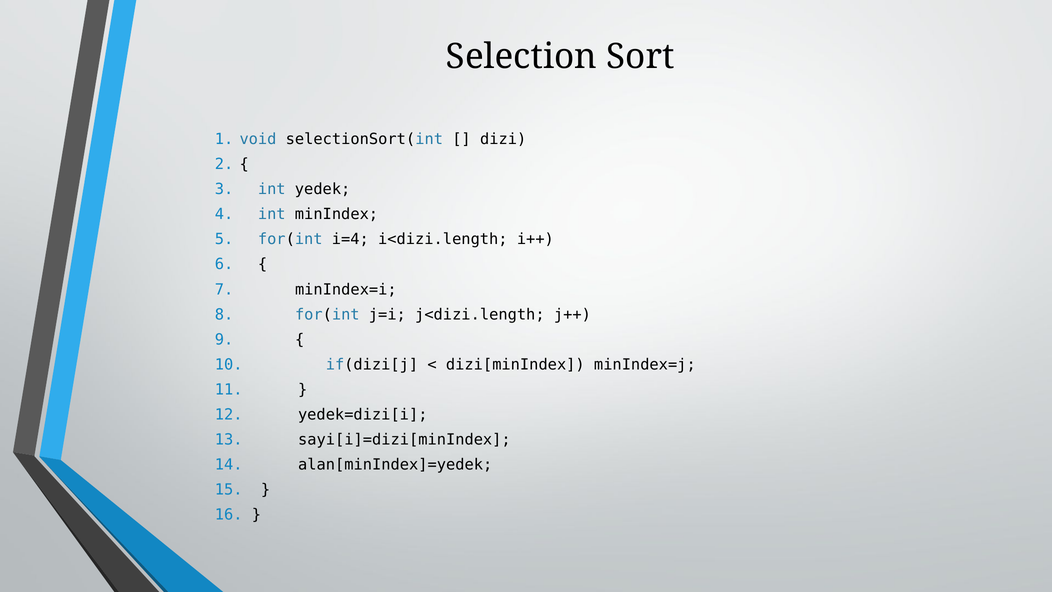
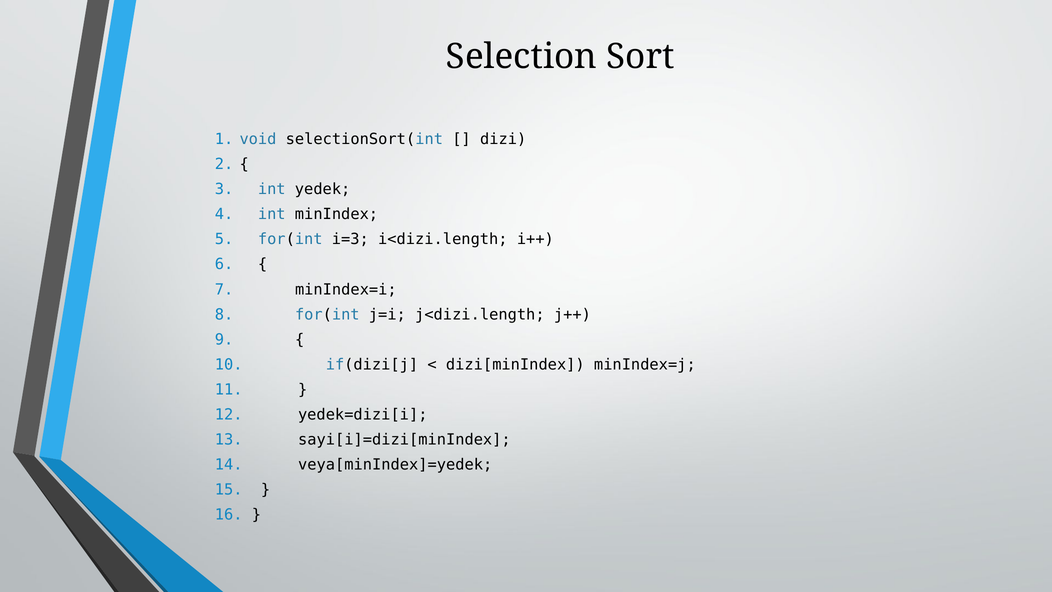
i=4: i=4 -> i=3
alan[minIndex]=yedek: alan[minIndex]=yedek -> veya[minIndex]=yedek
